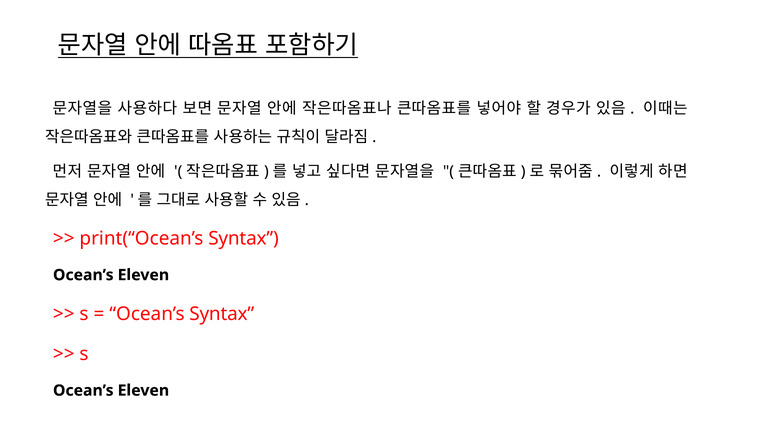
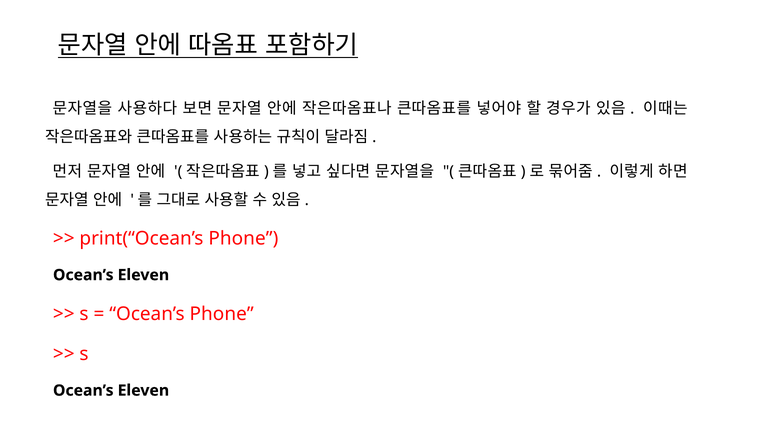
print(“Ocean’s Syntax: Syntax -> Phone
Ocean’s Syntax: Syntax -> Phone
